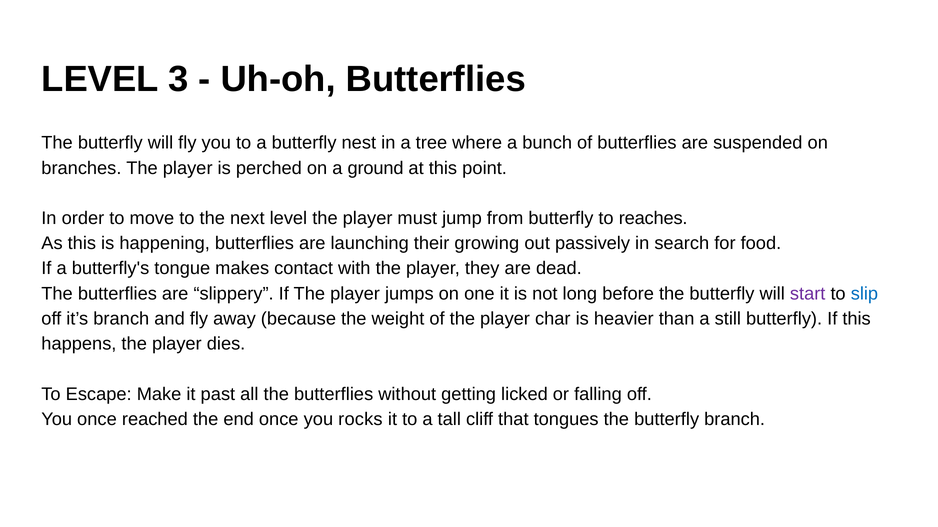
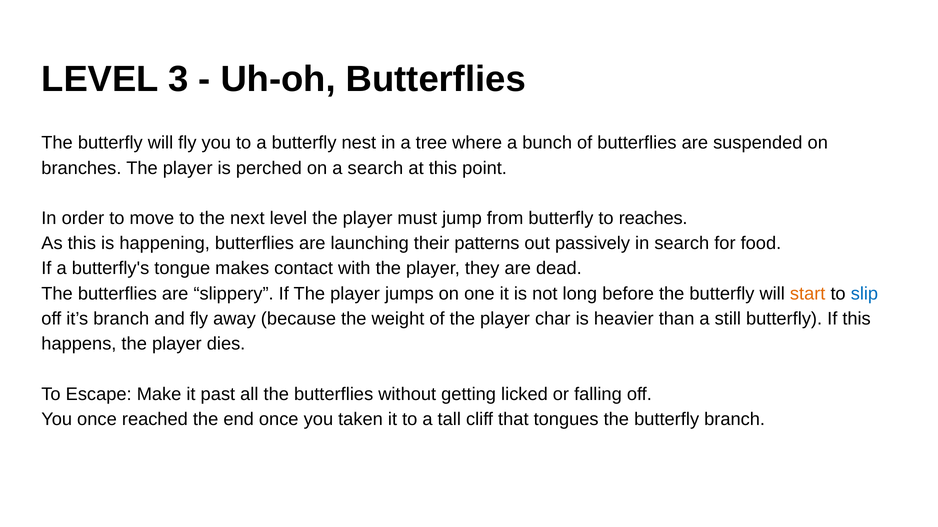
a ground: ground -> search
growing: growing -> patterns
start colour: purple -> orange
rocks: rocks -> taken
